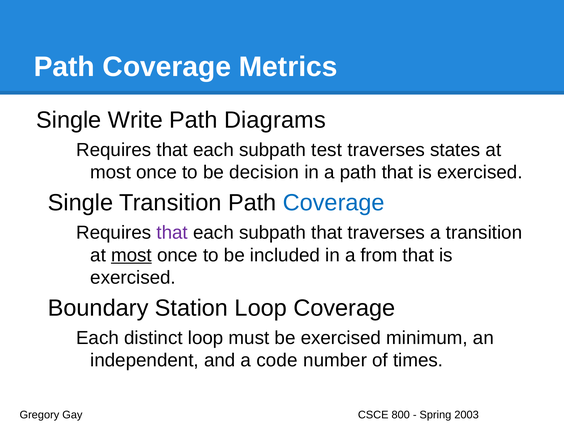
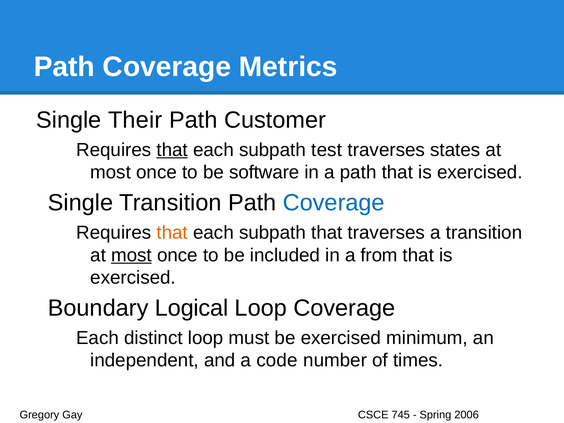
Write: Write -> Their
Diagrams: Diagrams -> Customer
that at (172, 150) underline: none -> present
decision: decision -> software
that at (172, 233) colour: purple -> orange
Station: Station -> Logical
800: 800 -> 745
2003: 2003 -> 2006
